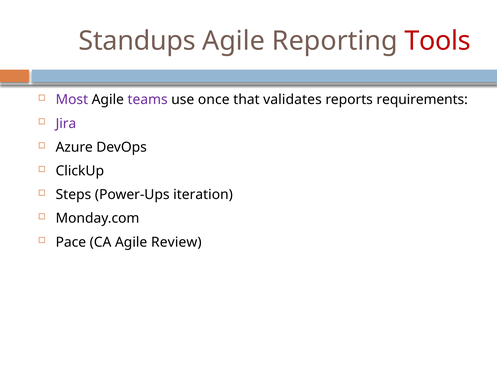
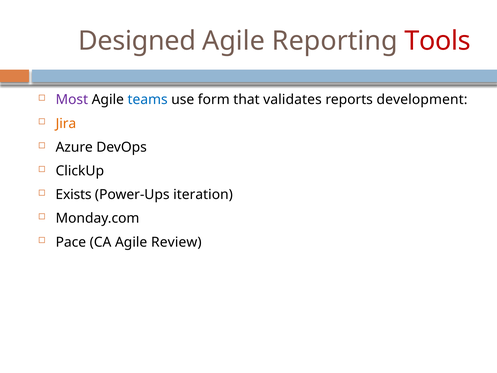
Standups: Standups -> Designed
teams colour: purple -> blue
once: once -> form
requirements: requirements -> development
Jira colour: purple -> orange
Steps: Steps -> Exists
